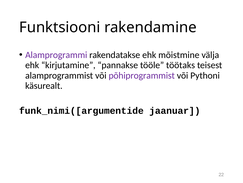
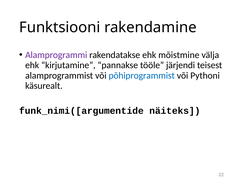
töötaks: töötaks -> järjendi
põhiprogrammist colour: purple -> blue
jaanuar: jaanuar -> näiteks
